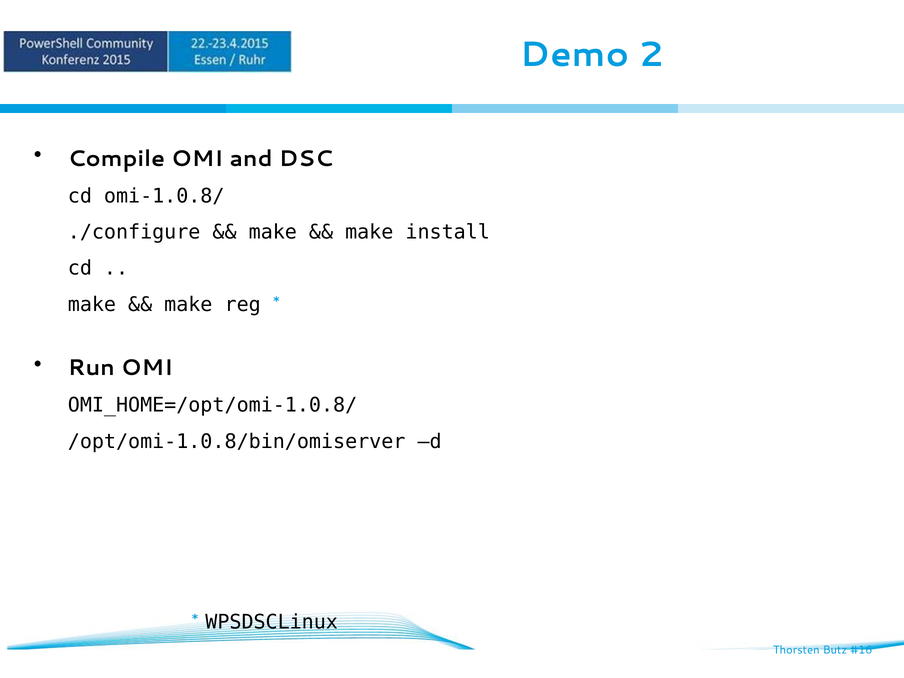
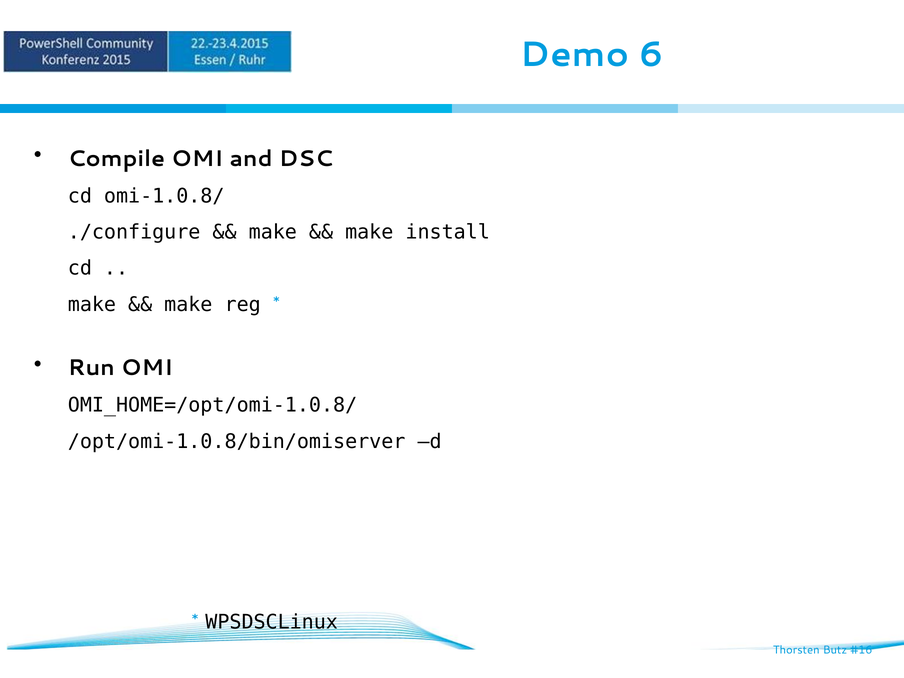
2: 2 -> 6
